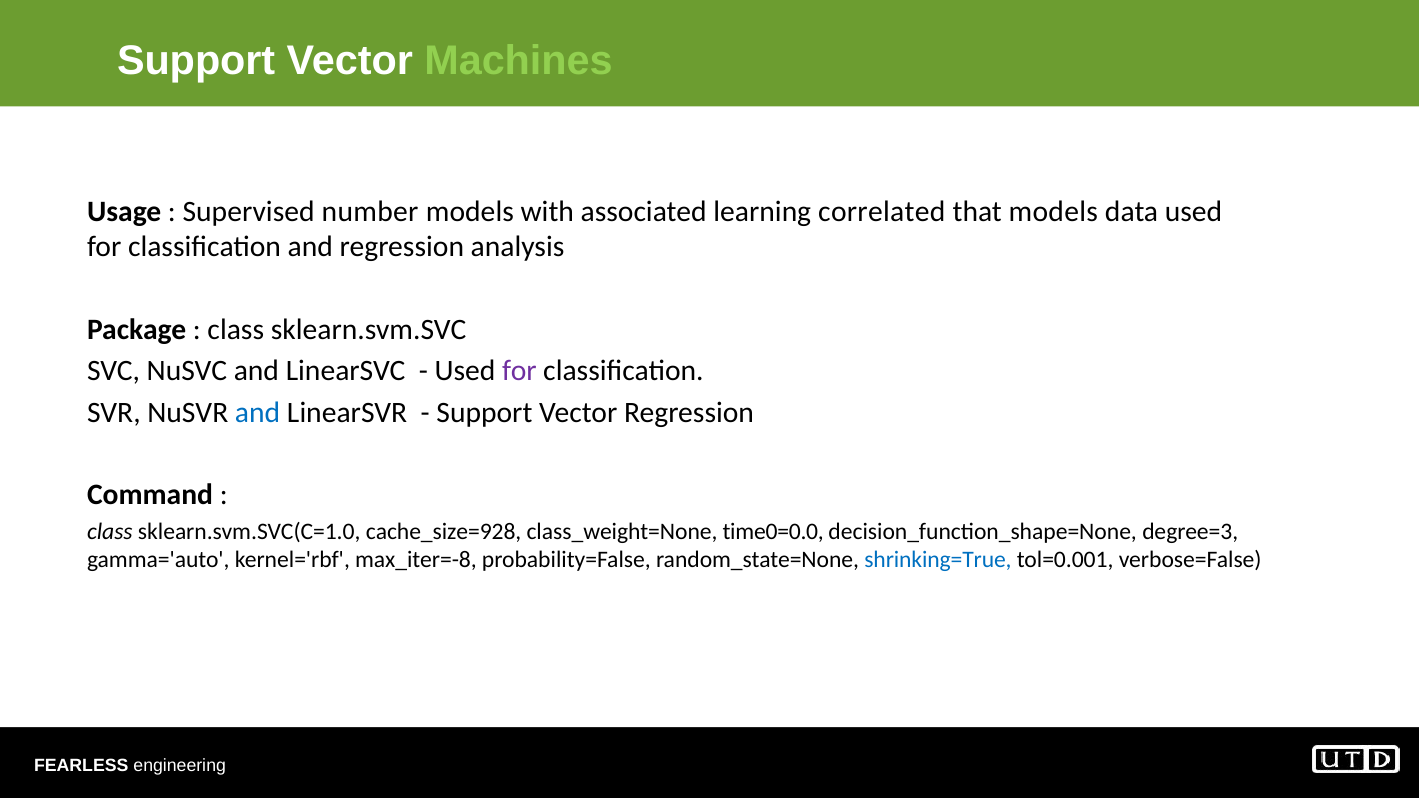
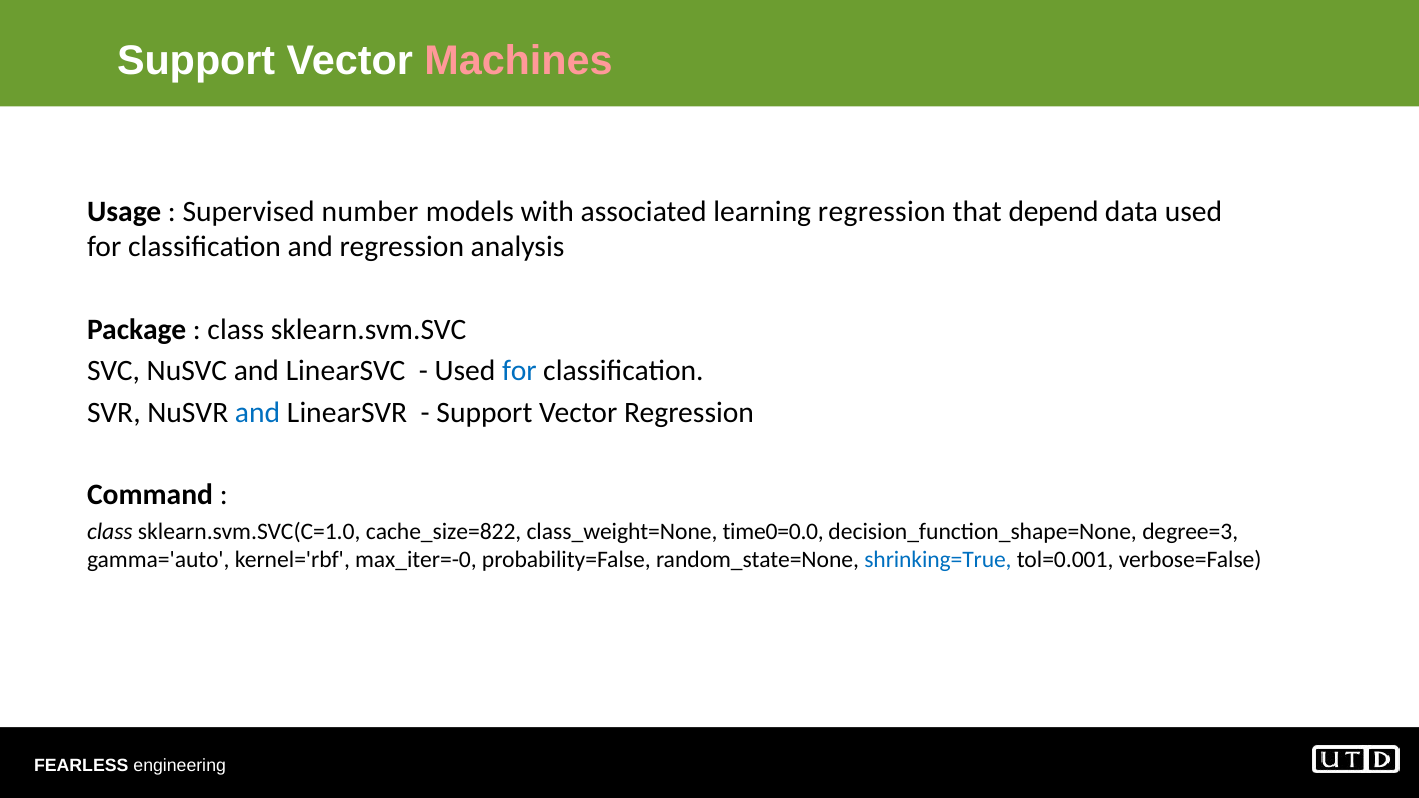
Machines colour: light green -> pink
learning correlated: correlated -> regression
that models: models -> depend
for at (519, 371) colour: purple -> blue
cache_size=928: cache_size=928 -> cache_size=822
max_iter=-8: max_iter=-8 -> max_iter=-0
